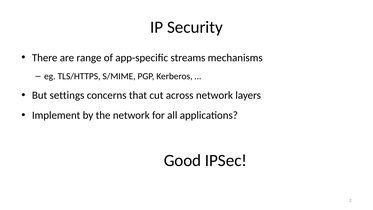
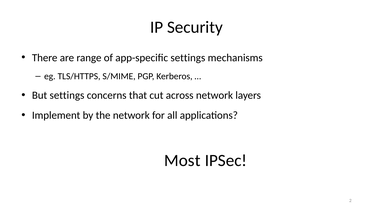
app-specific streams: streams -> settings
Good: Good -> Most
